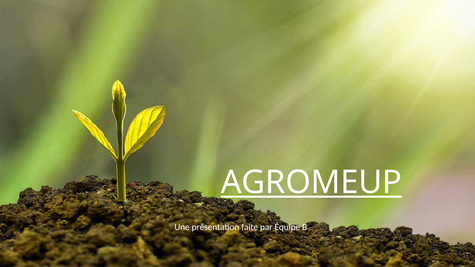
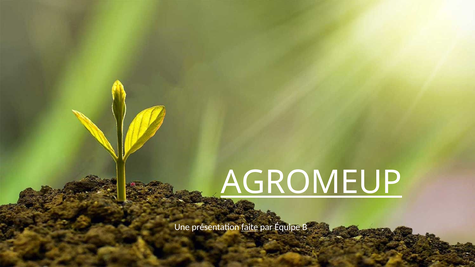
faite underline: none -> present
